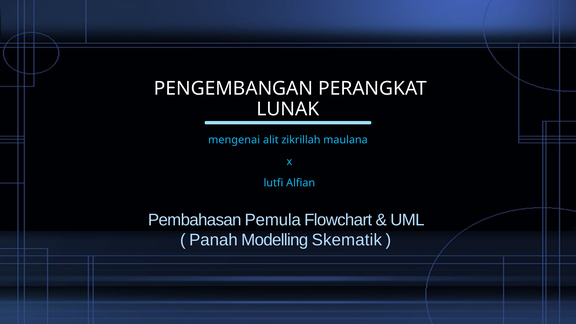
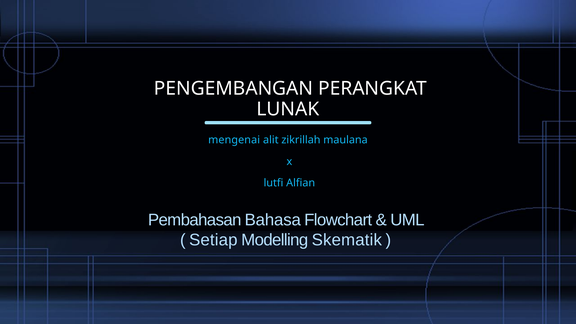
Pemula: Pemula -> Bahasa
Panah: Panah -> Setiap
